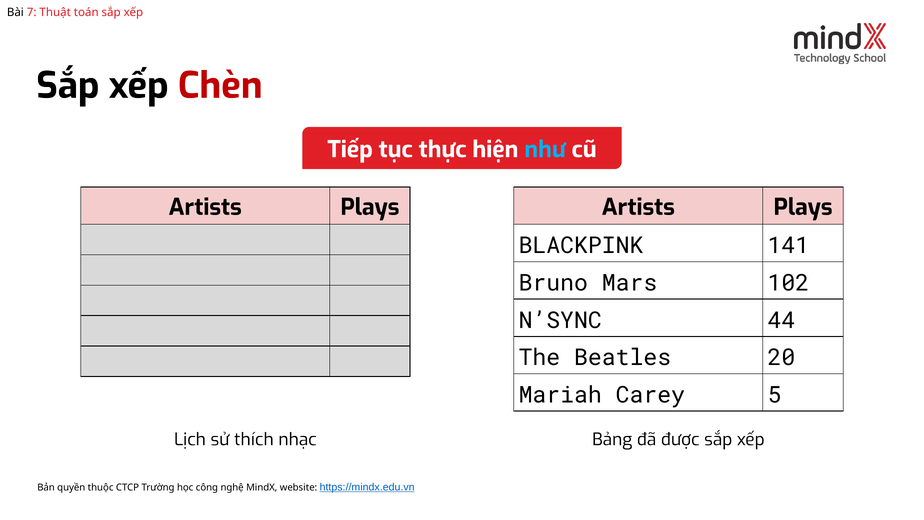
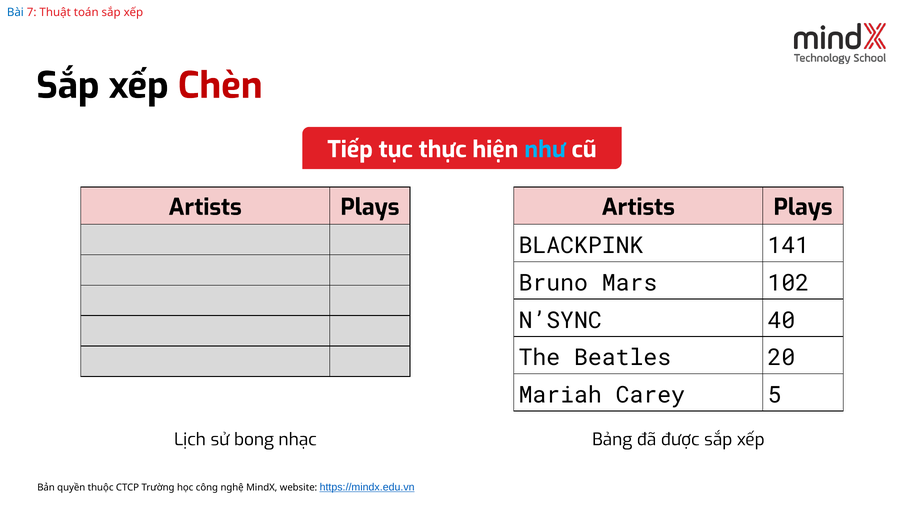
Bài colour: black -> blue
44: 44 -> 40
thích: thích -> bong
